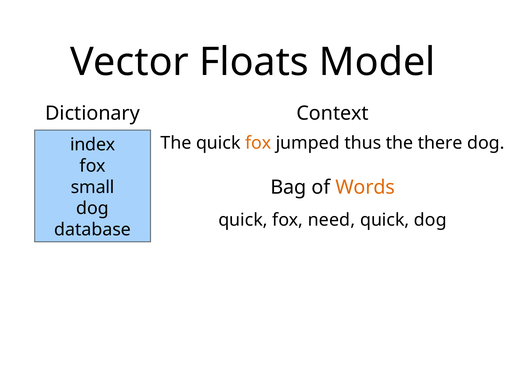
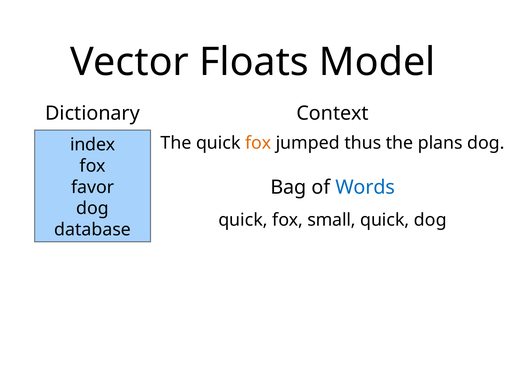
there: there -> plans
Words colour: orange -> blue
small: small -> favor
need: need -> small
